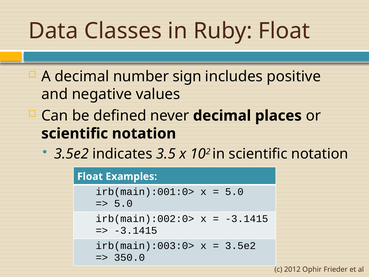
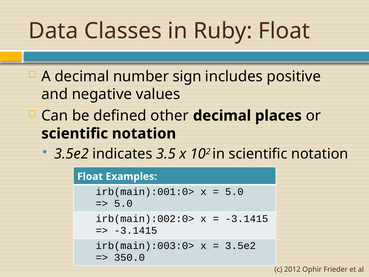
never: never -> other
